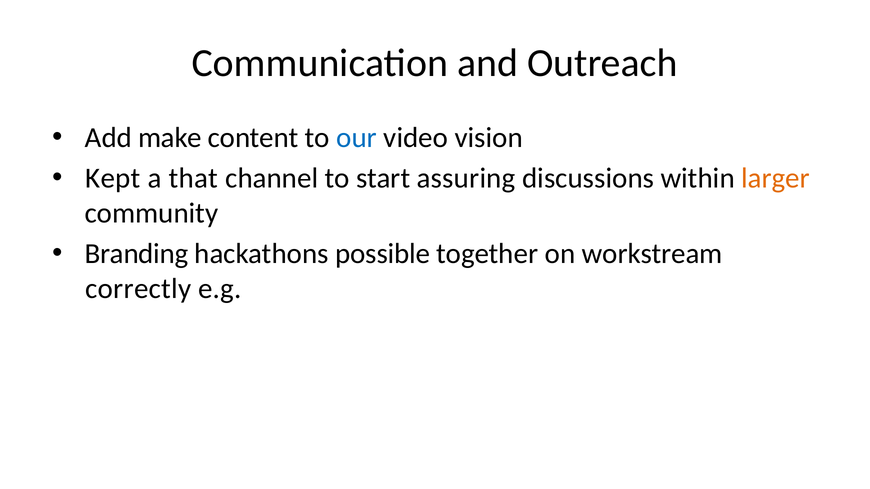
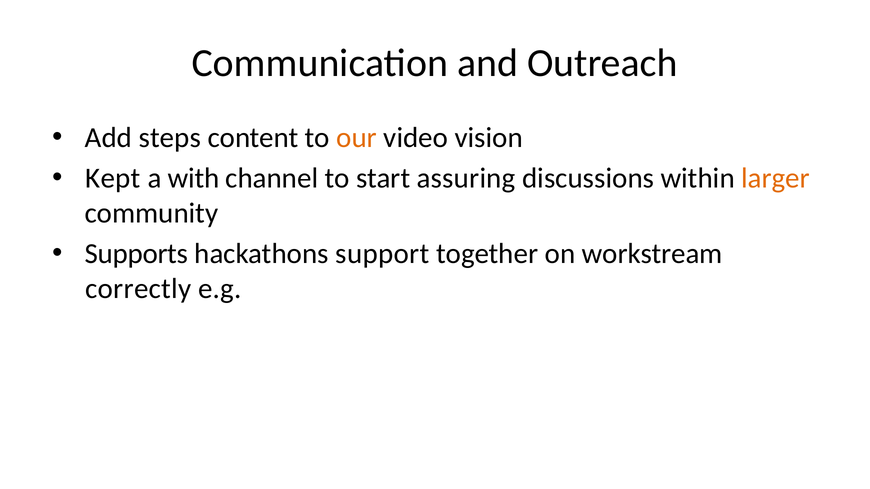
make: make -> steps
our colour: blue -> orange
that: that -> with
Branding: Branding -> Supports
possible: possible -> support
